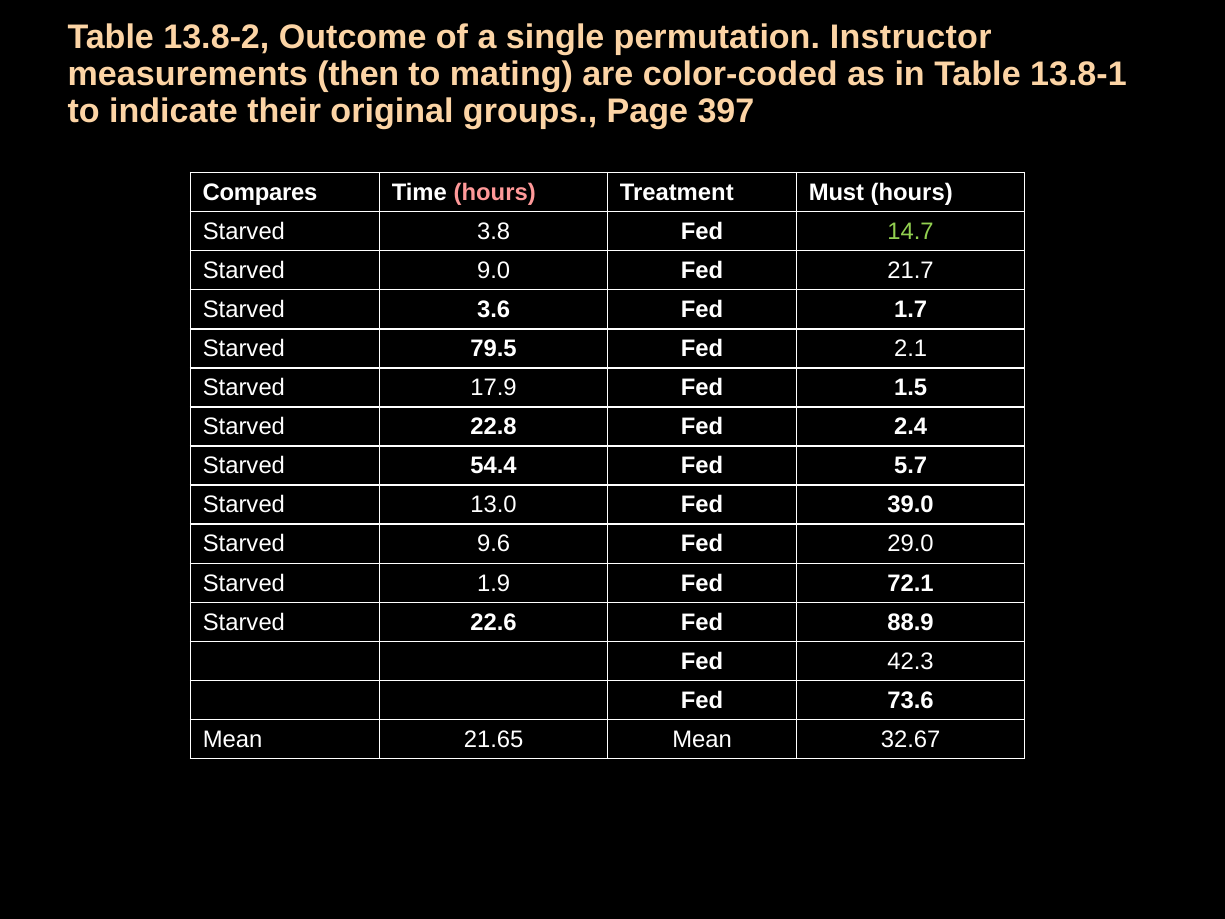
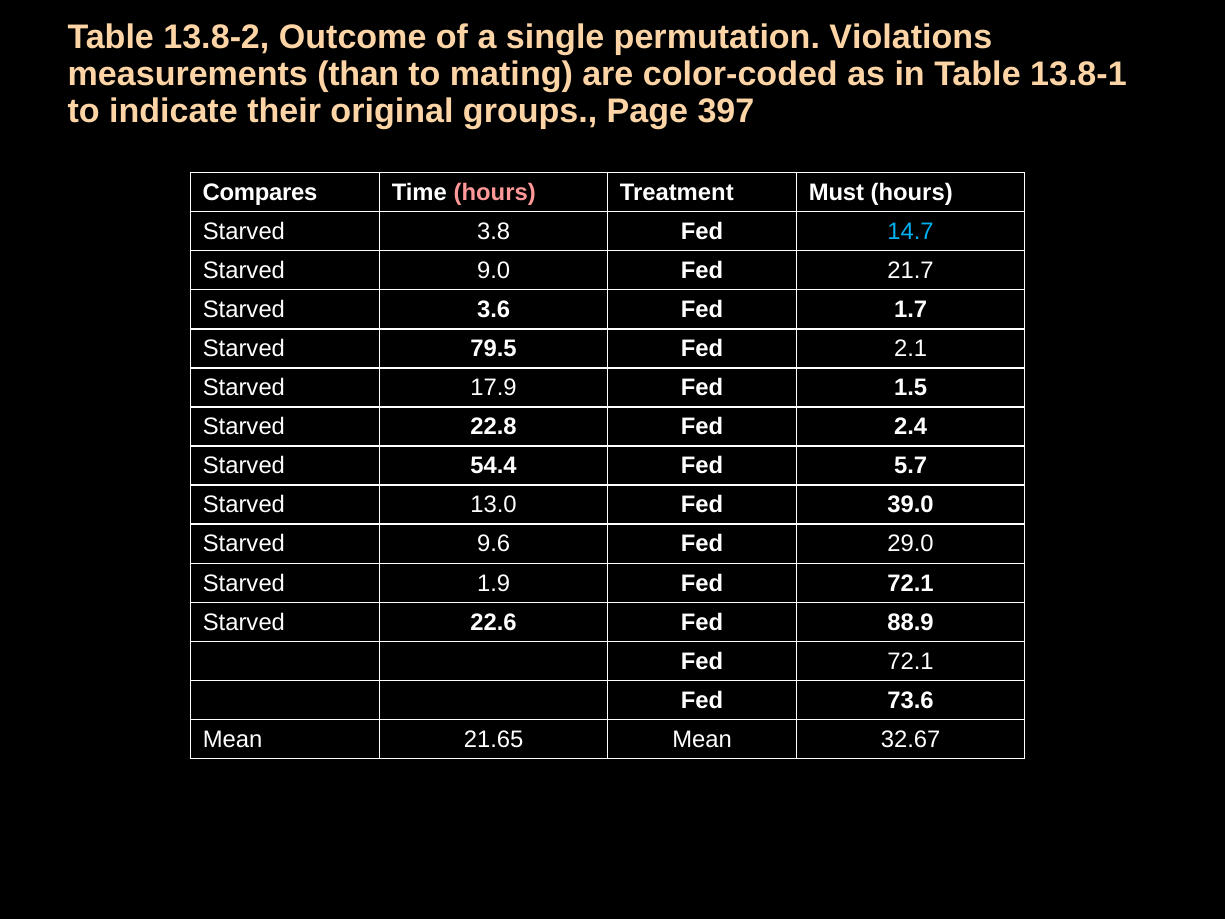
Instructor: Instructor -> Violations
then: then -> than
14.7 colour: light green -> light blue
42.3 at (911, 661): 42.3 -> 72.1
